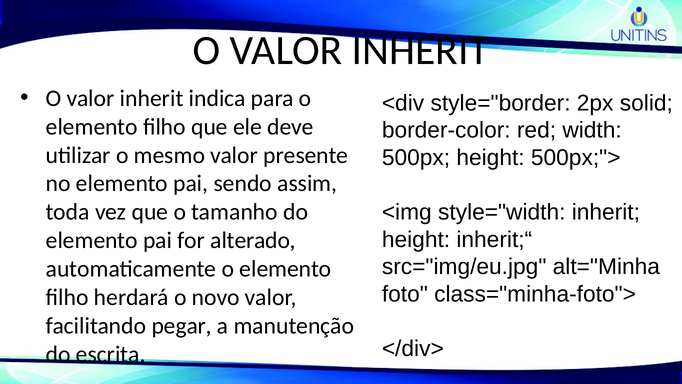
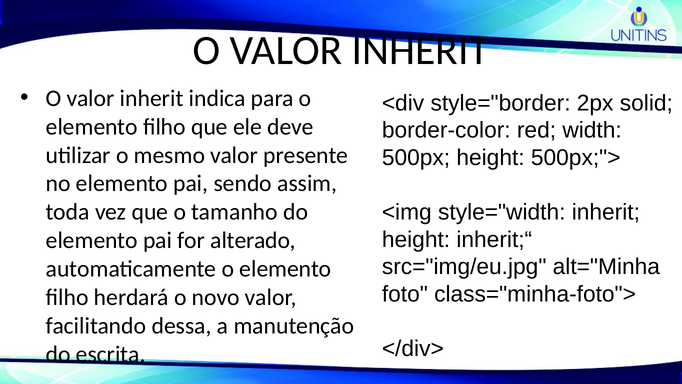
pegar: pegar -> dessa
